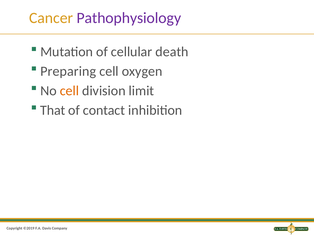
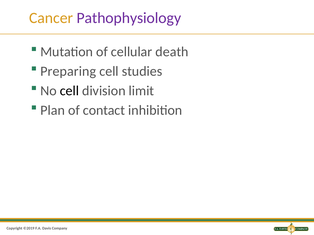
oxygen: oxygen -> studies
cell at (69, 91) colour: orange -> black
That: That -> Plan
